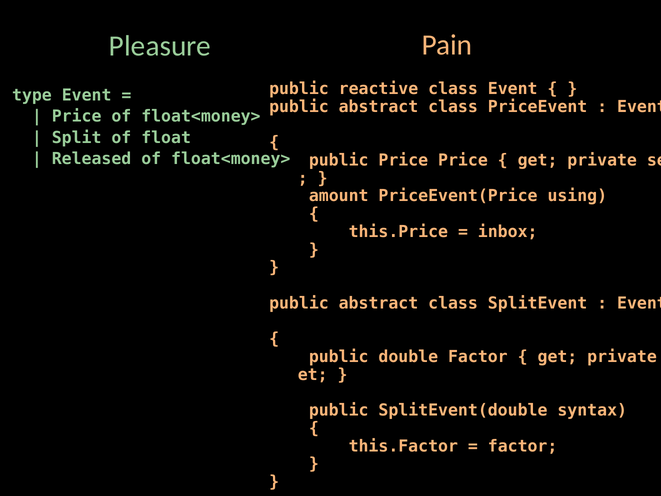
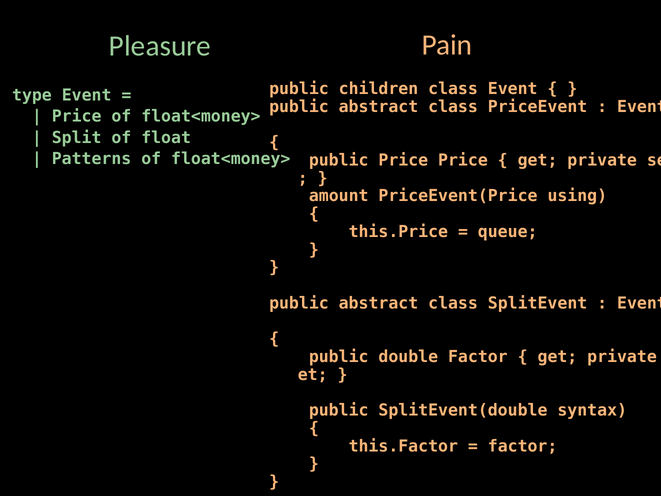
reactive: reactive -> children
Released: Released -> Patterns
inbox: inbox -> queue
